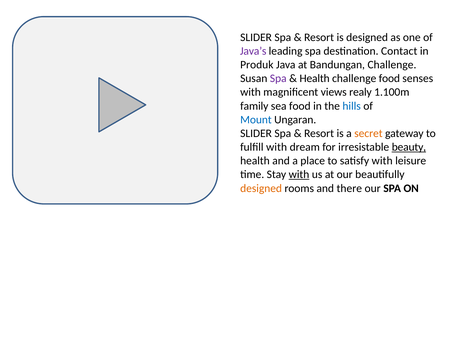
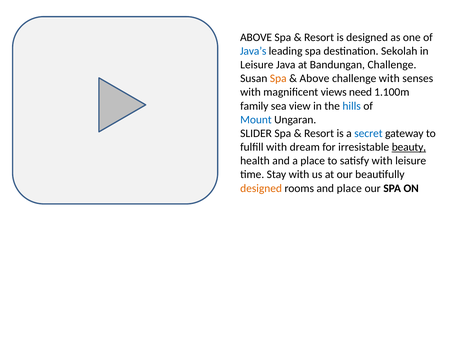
SLIDER at (256, 37): SLIDER -> ABOVE
Java’s colour: purple -> blue
Contact: Contact -> Sekolah
Produk at (257, 65): Produk -> Leisure
Spa at (278, 78) colour: purple -> orange
Health at (315, 78): Health -> Above
challenge food: food -> with
realy: realy -> need
sea food: food -> view
secret colour: orange -> blue
with at (299, 174) underline: present -> none
and there: there -> place
